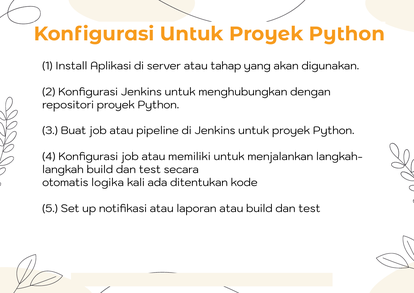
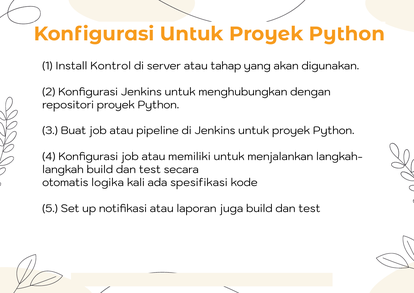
Aplikasi: Aplikasi -> Kontrol
ditentukan: ditentukan -> spesifikasi
laporan atau: atau -> juga
